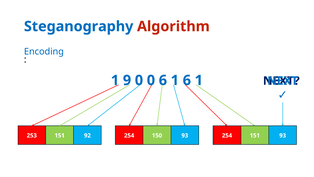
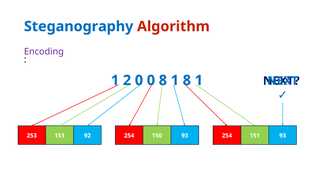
Encoding colour: blue -> purple
9: 9 -> 2
0 6: 6 -> 8
1 6: 6 -> 8
